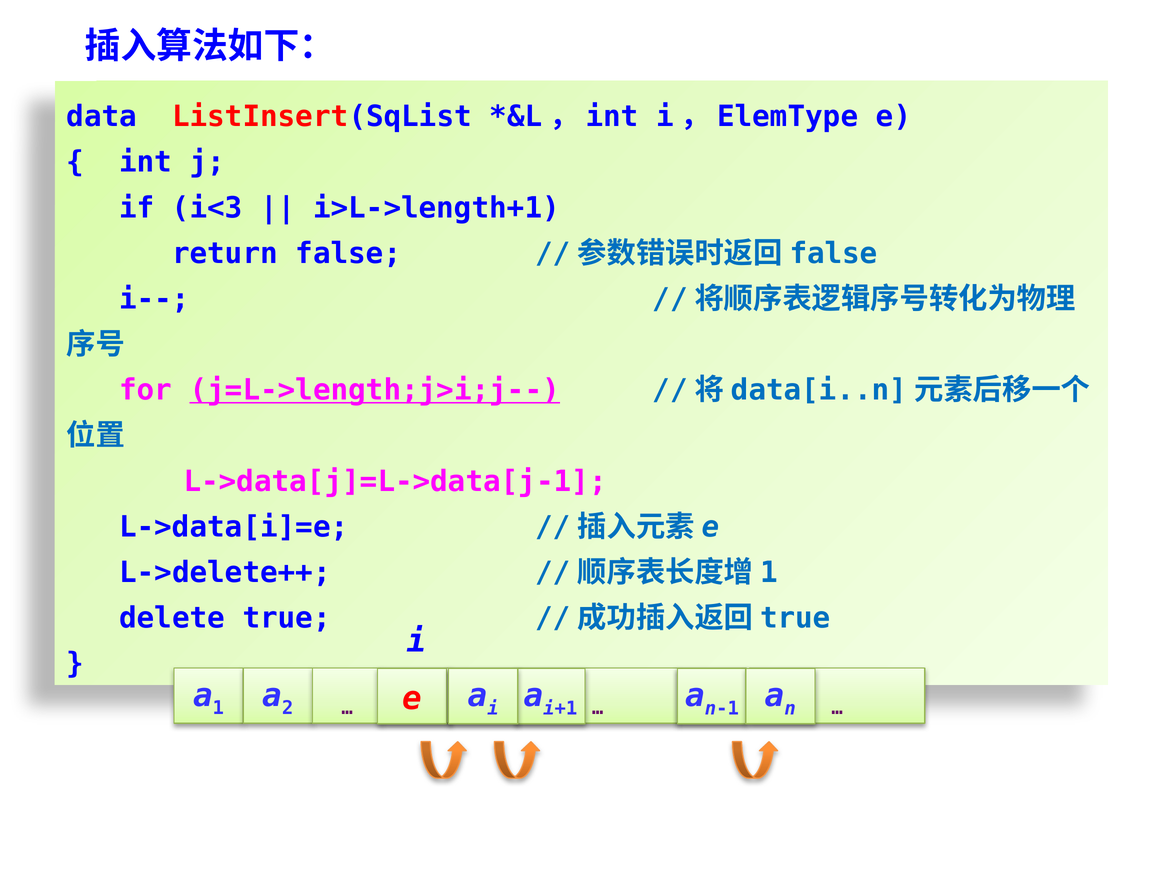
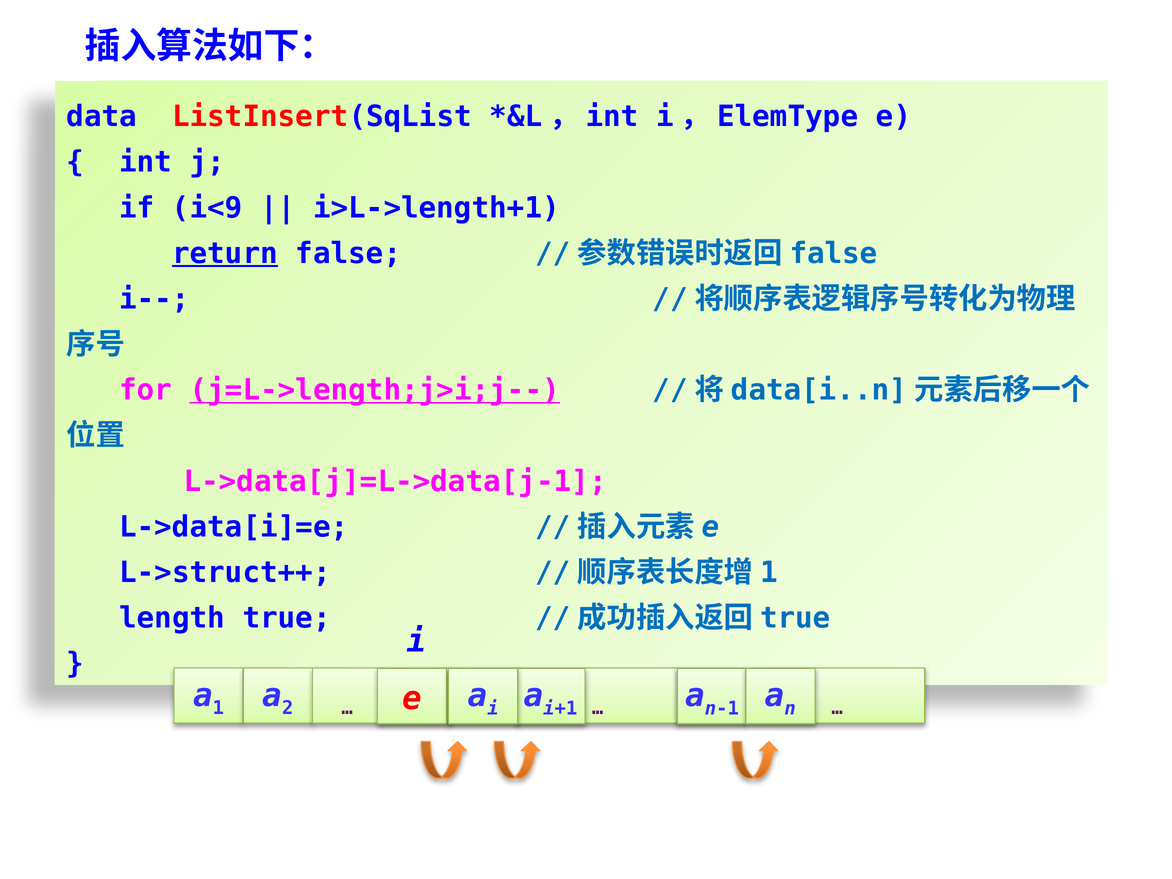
i<3: i<3 -> i<9
return underline: none -> present
L->delete++: L->delete++ -> L->struct++
delete: delete -> length
